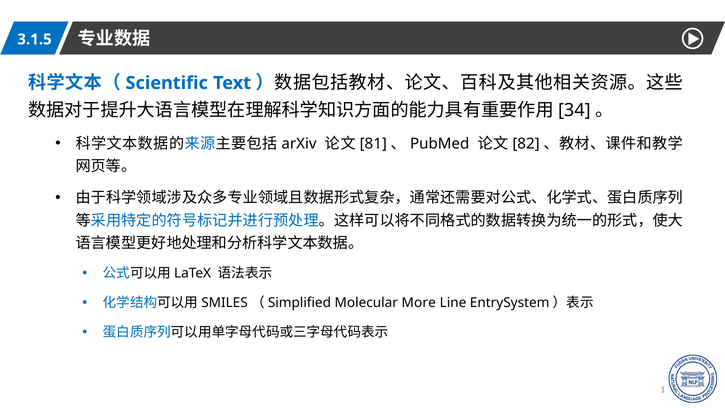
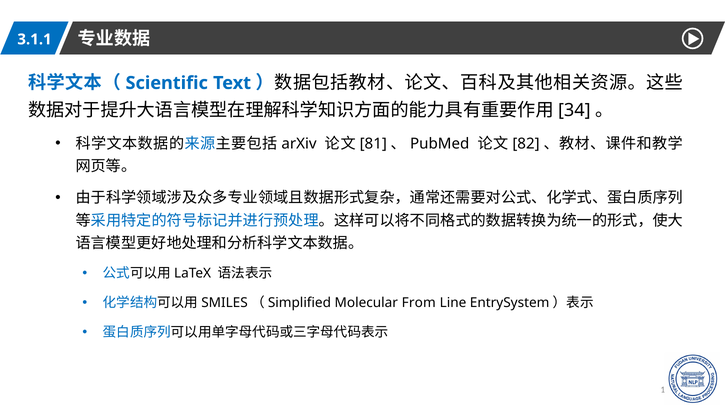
3.1.5: 3.1.5 -> 3.1.1
More: More -> From
